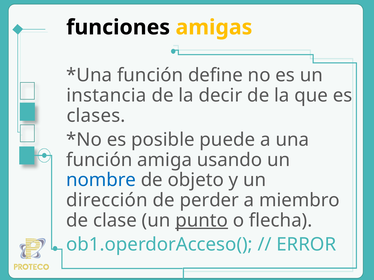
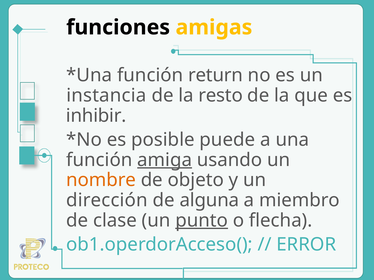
define: define -> return
decir: decir -> resto
clases: clases -> inhibir
amiga underline: none -> present
nombre colour: blue -> orange
perder: perder -> alguna
